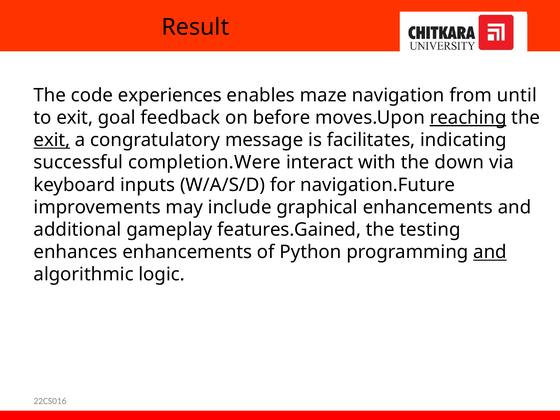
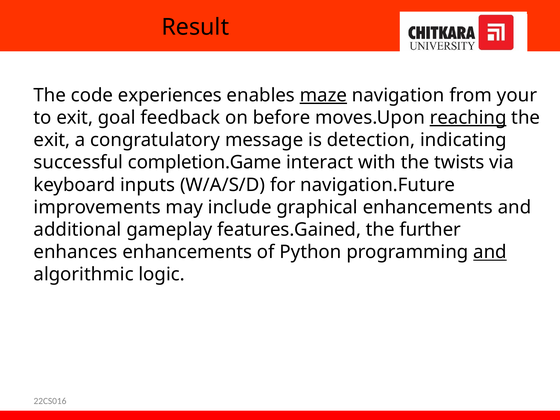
maze underline: none -> present
until: until -> your
exit at (52, 140) underline: present -> none
facilitates: facilitates -> detection
completion.Were: completion.Were -> completion.Game
down: down -> twists
testing: testing -> further
